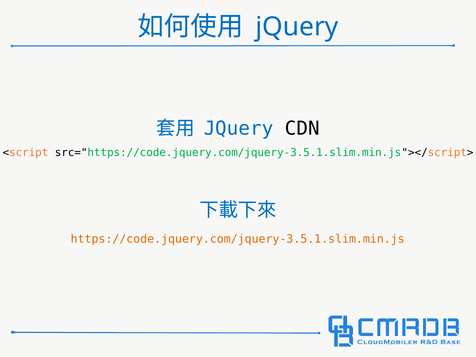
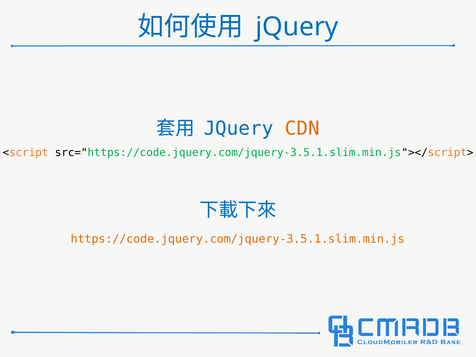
CDN colour: black -> orange
